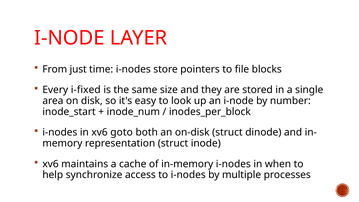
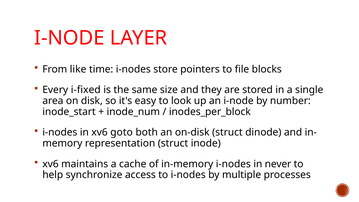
just: just -> like
when: when -> never
